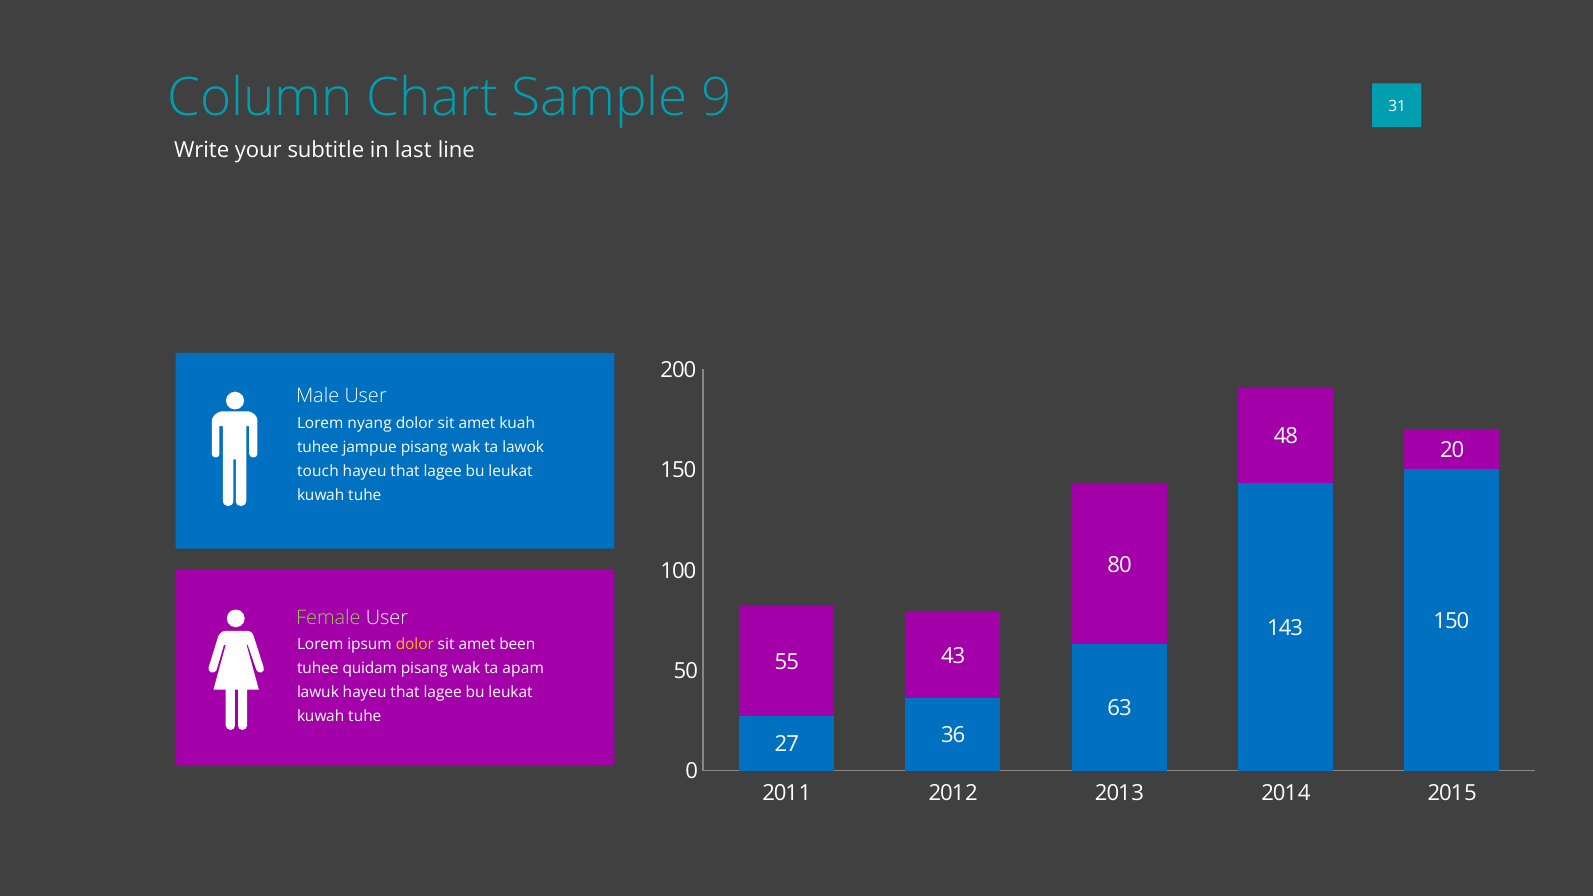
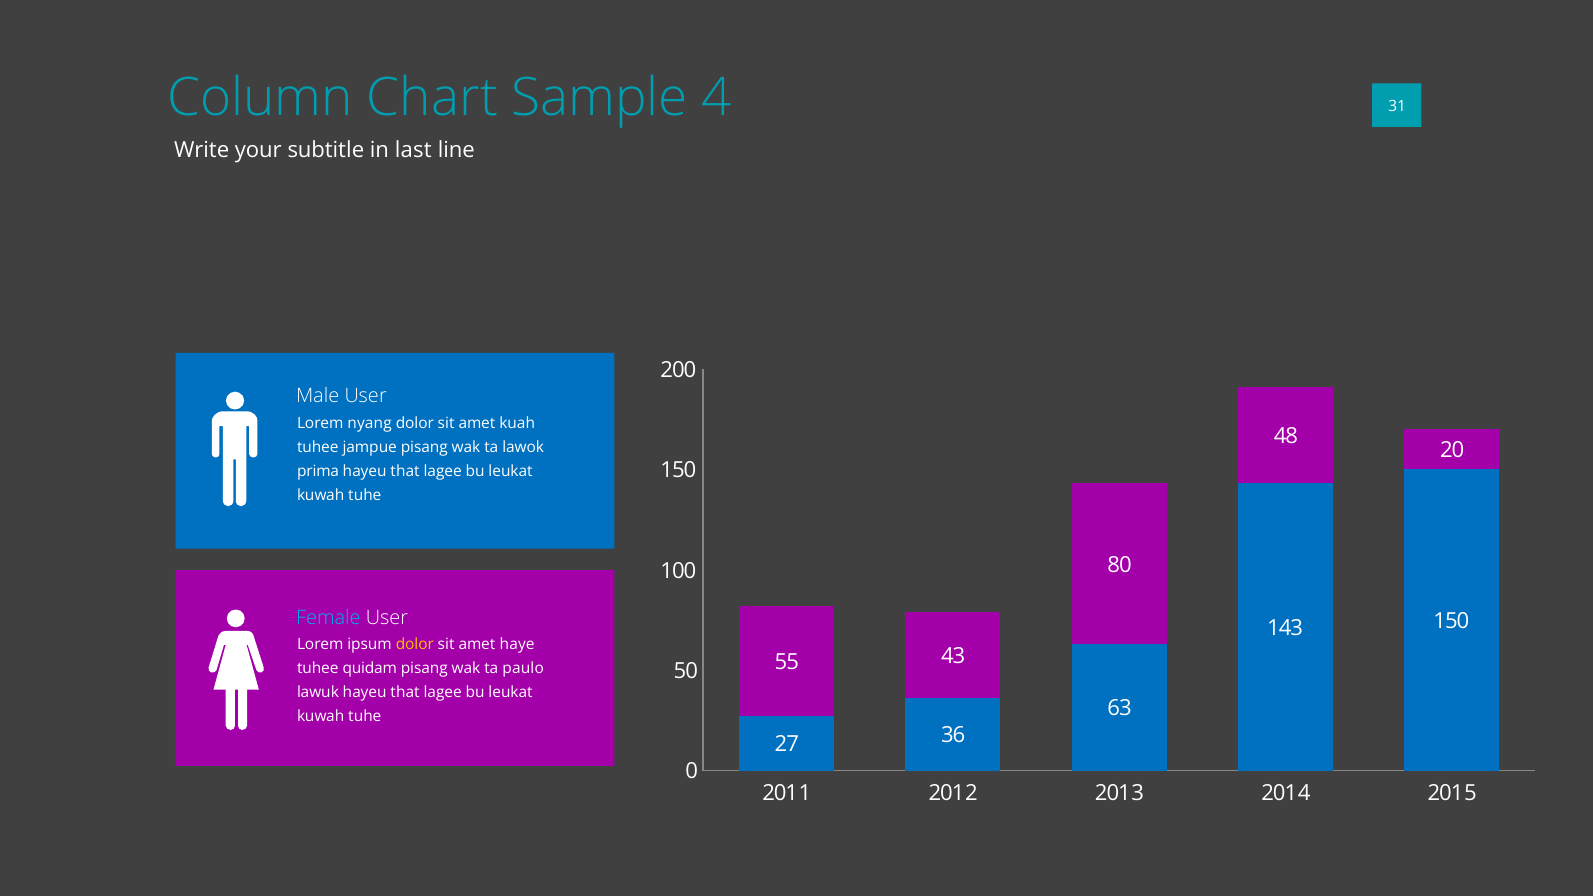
9: 9 -> 4
touch: touch -> prima
Female colour: light green -> light blue
been: been -> haye
apam: apam -> paulo
